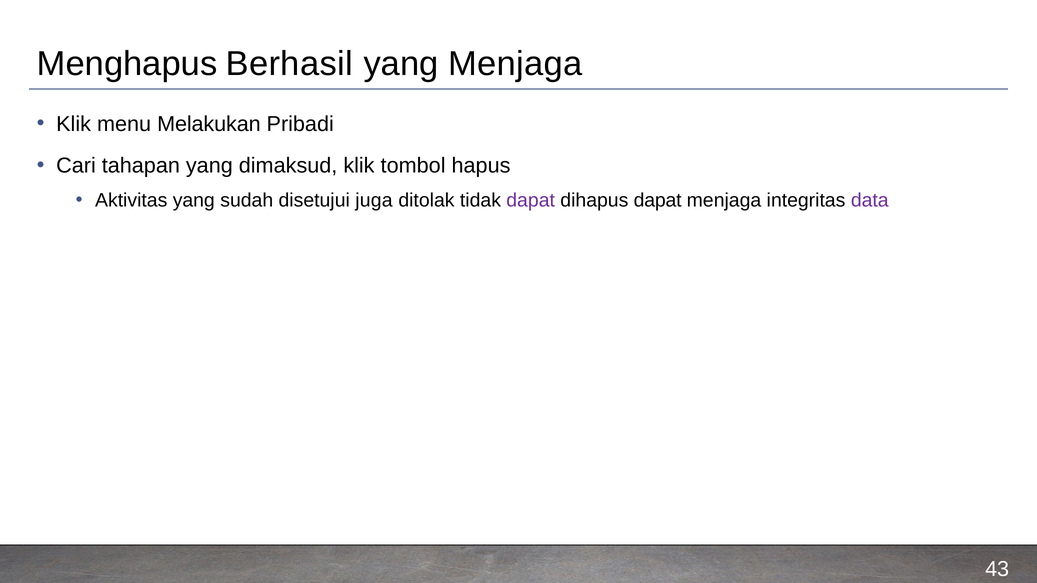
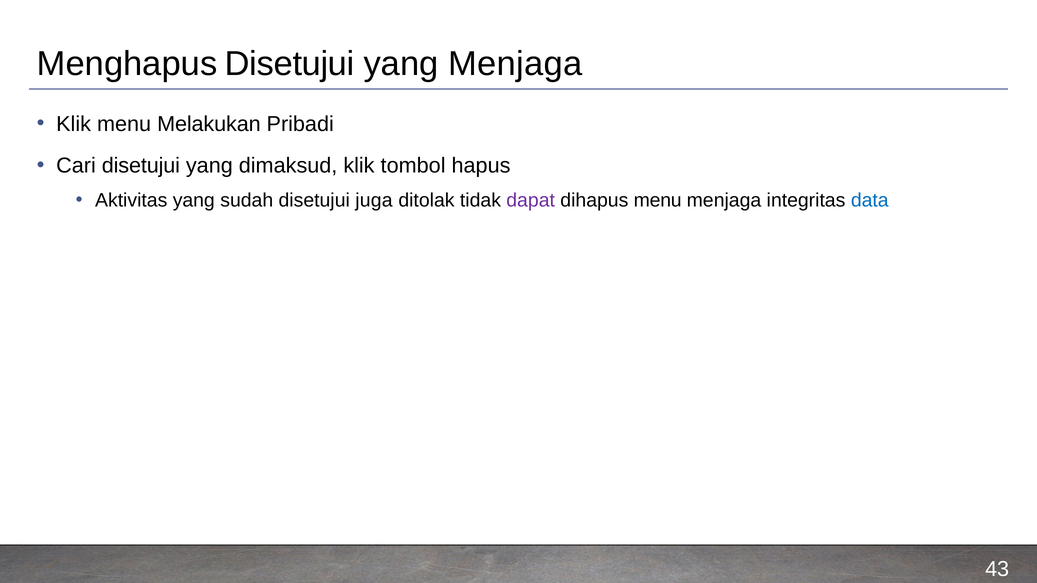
Menghapus Berhasil: Berhasil -> Disetujui
Cari tahapan: tahapan -> disetujui
dihapus dapat: dapat -> menu
data colour: purple -> blue
